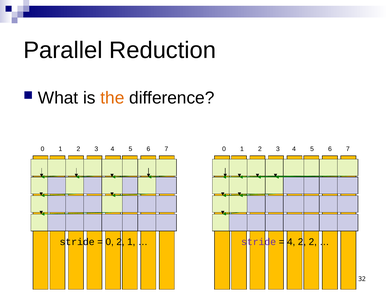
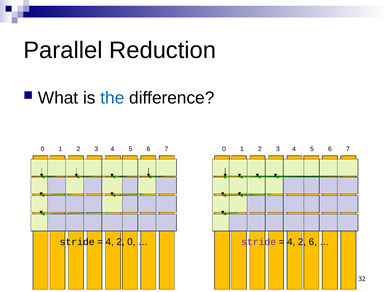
the colour: orange -> blue
0 at (110, 242): 0 -> 4
2 1: 1 -> 0
2 2: 2 -> 6
